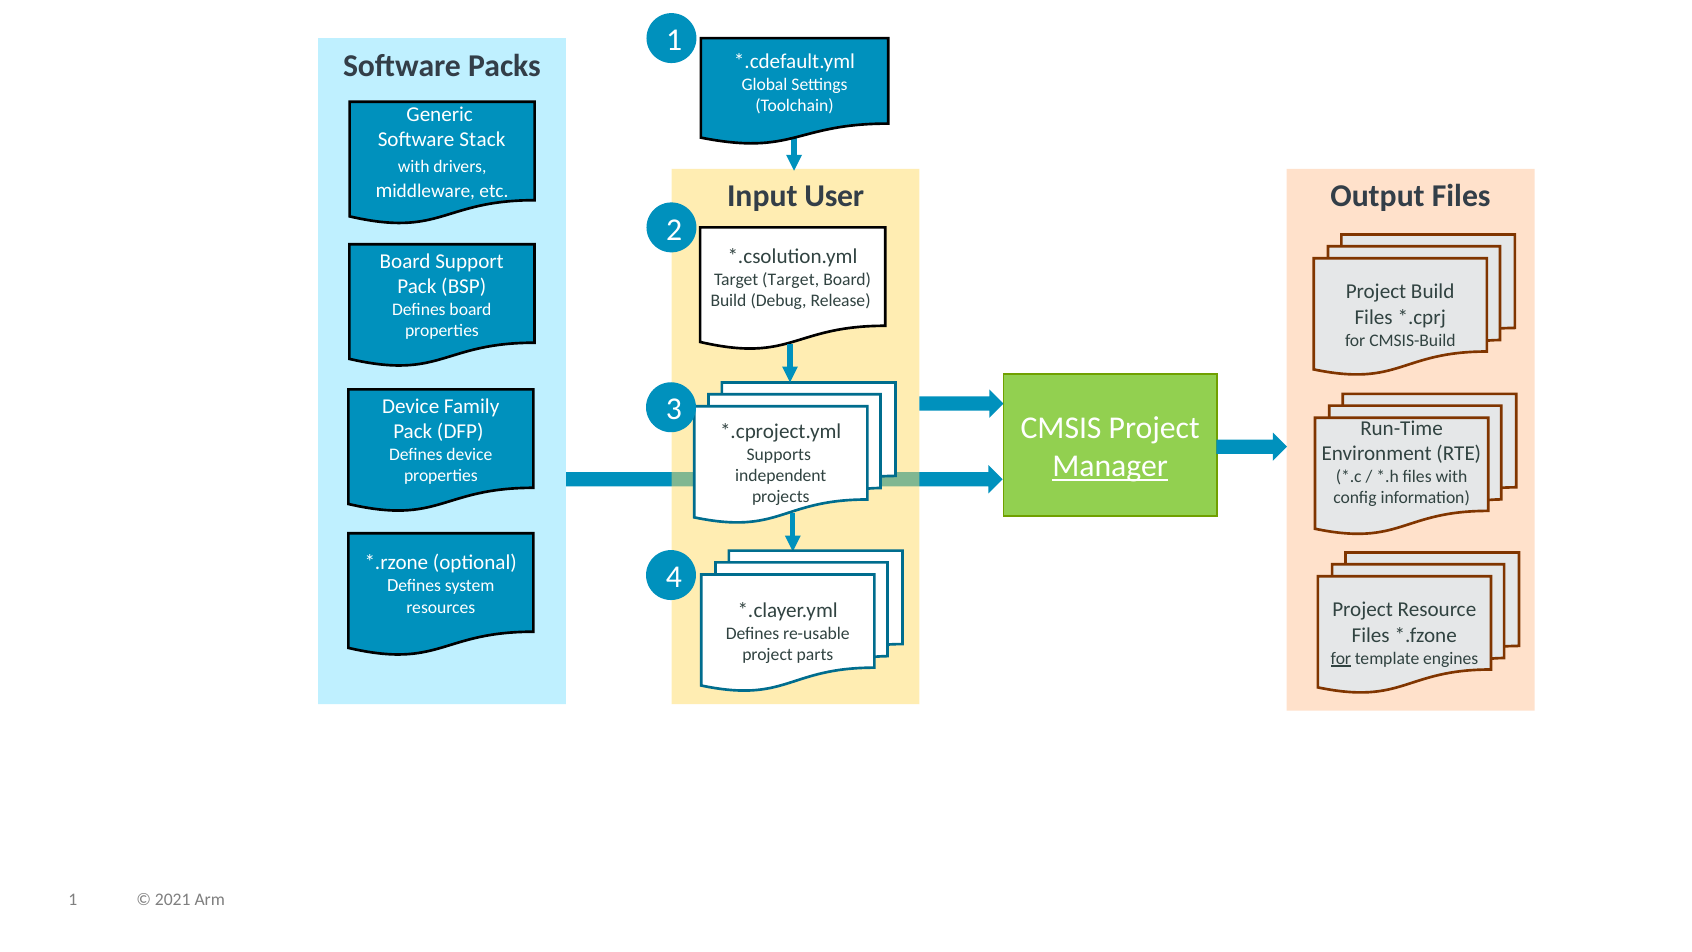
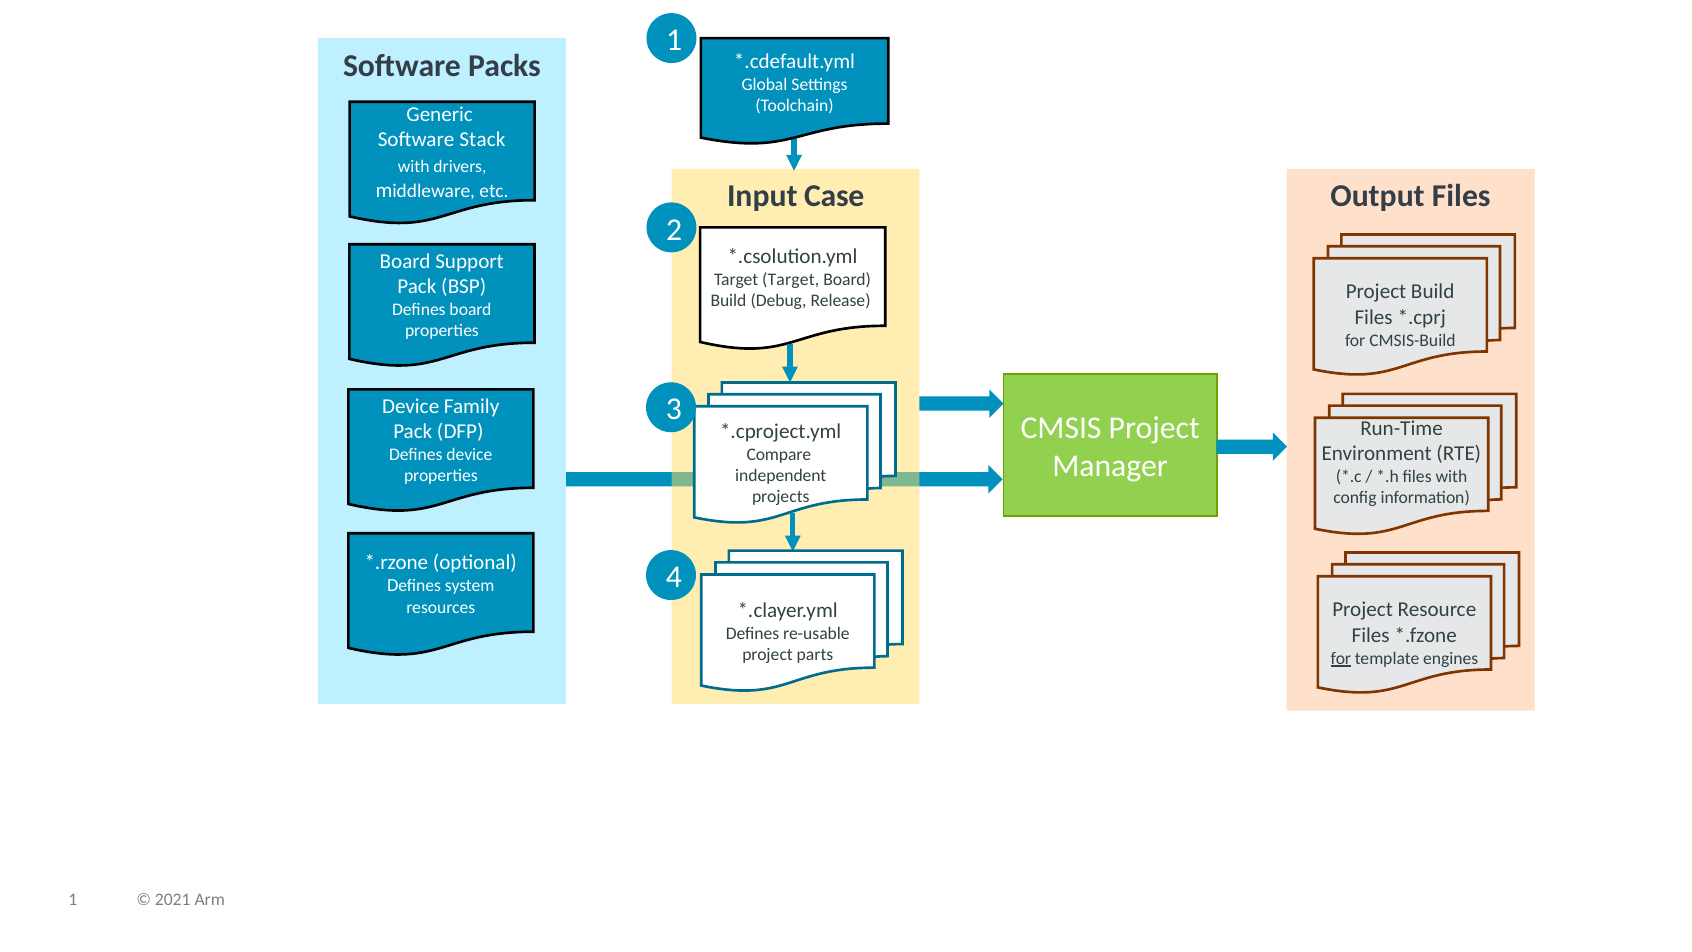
User: User -> Case
Supports: Supports -> Compare
Manager underline: present -> none
